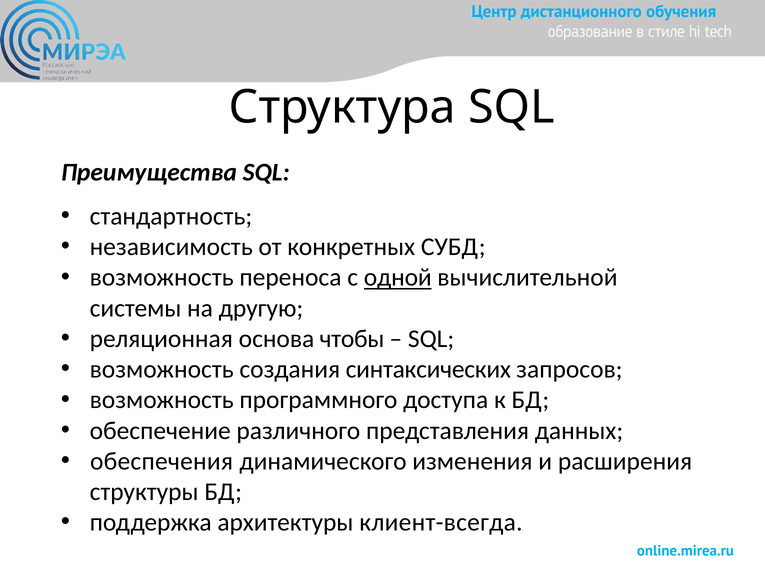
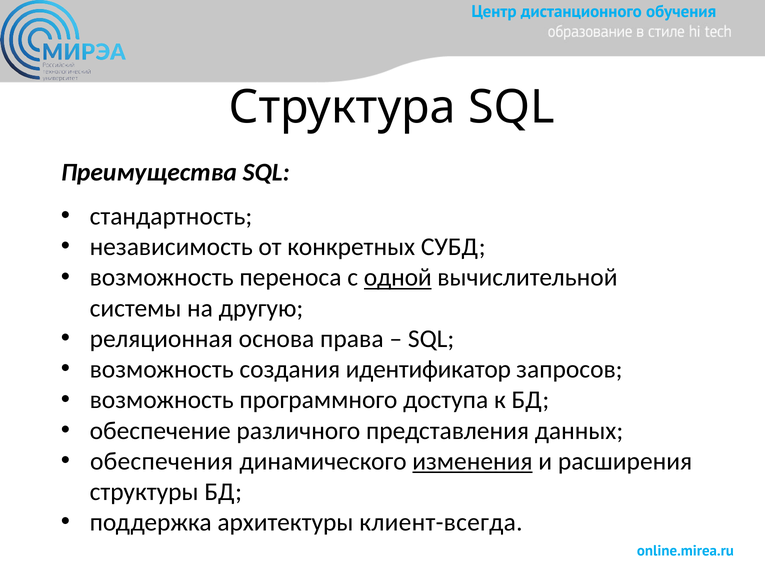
чтобы: чтобы -> права
синтаксических: синтаксических -> идентификатор
изменения underline: none -> present
